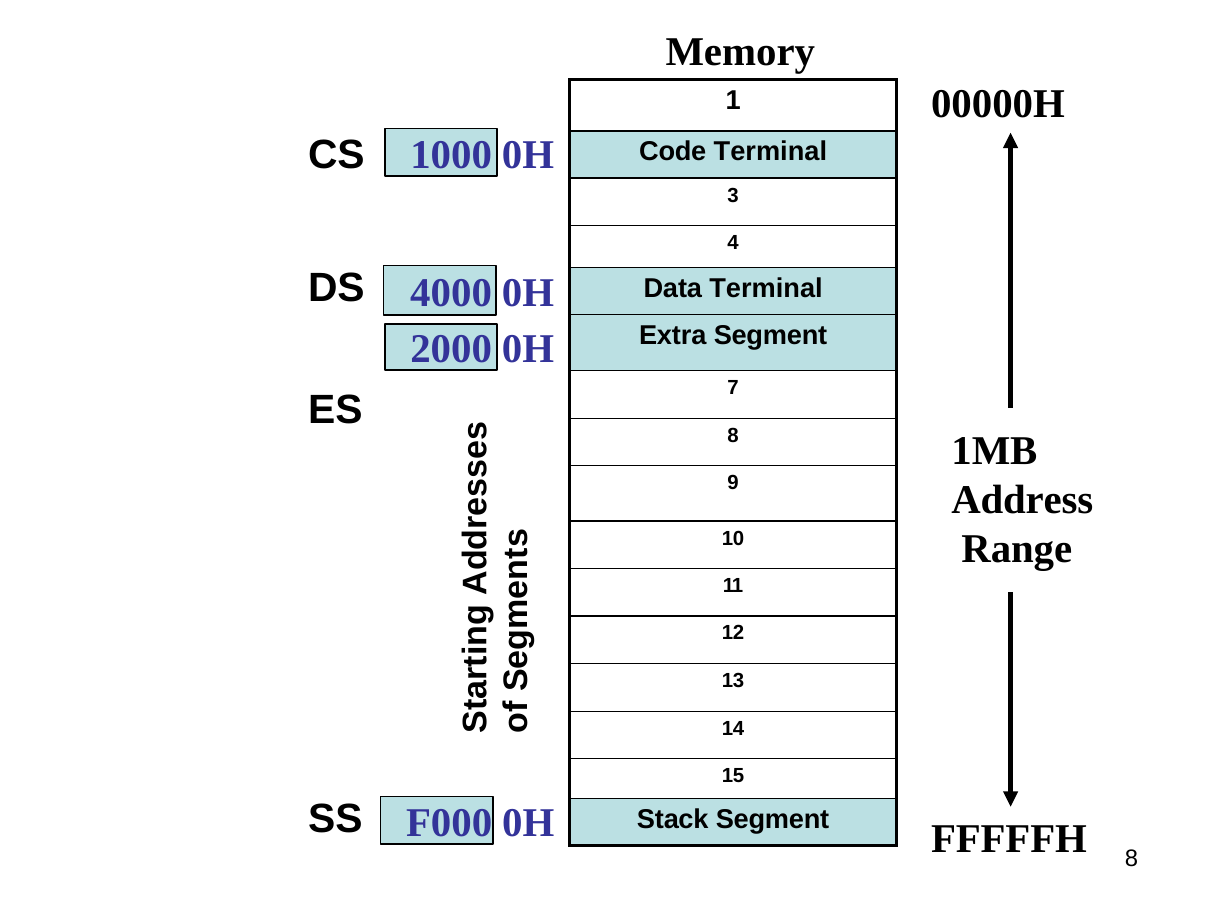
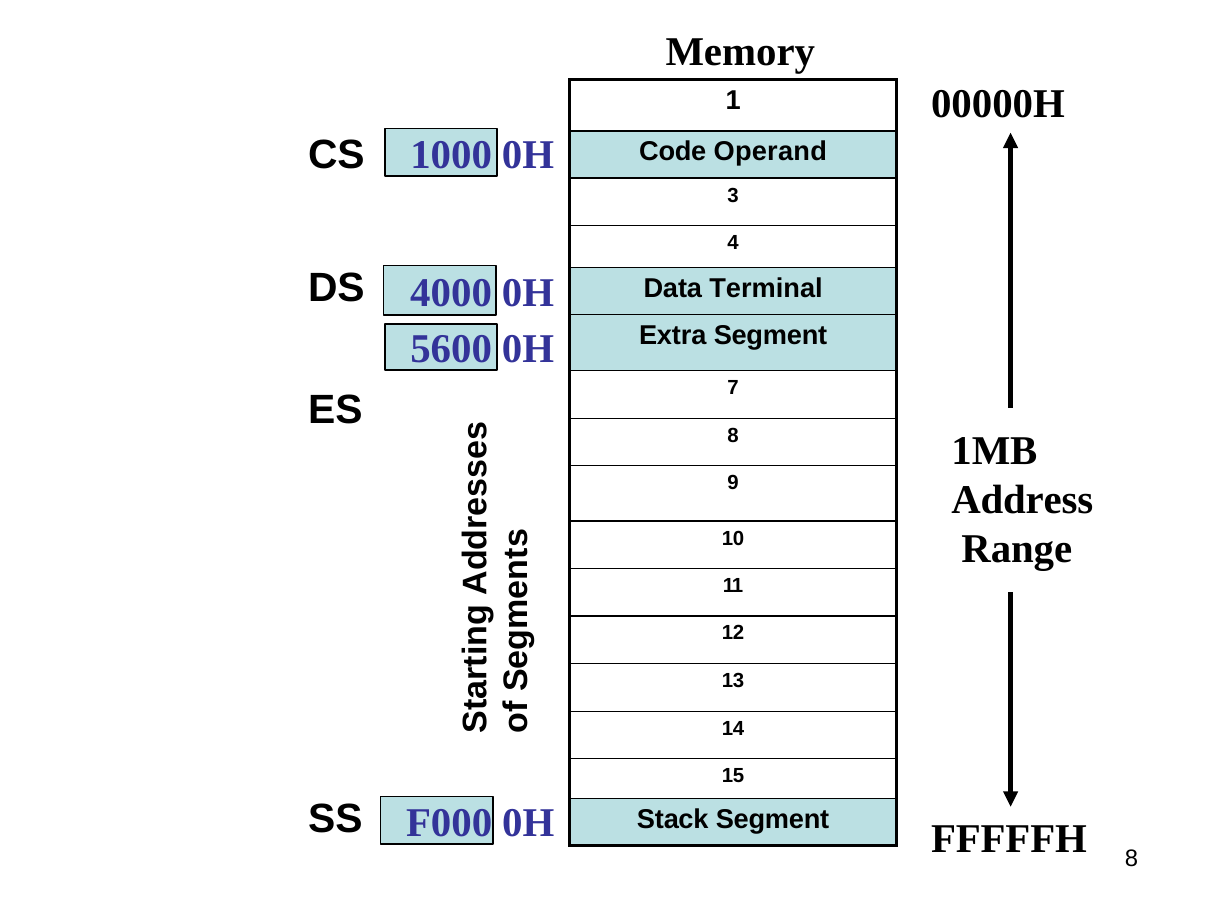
Code Terminal: Terminal -> Operand
2000: 2000 -> 5600
